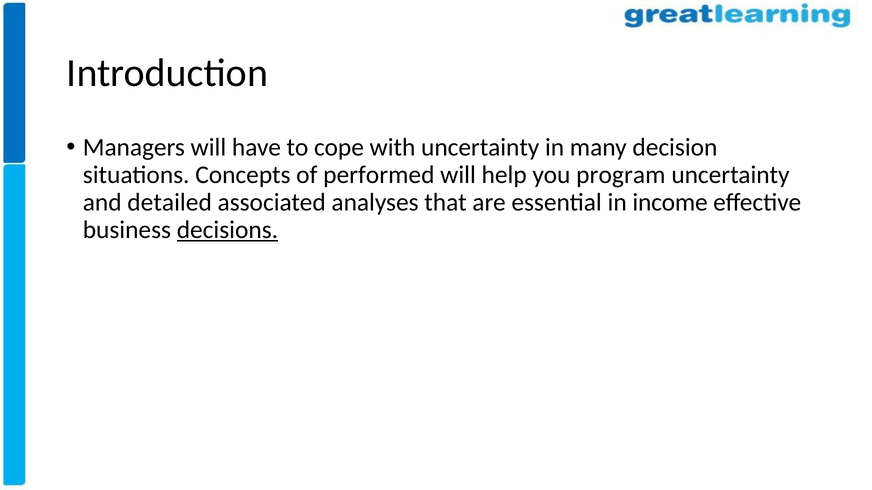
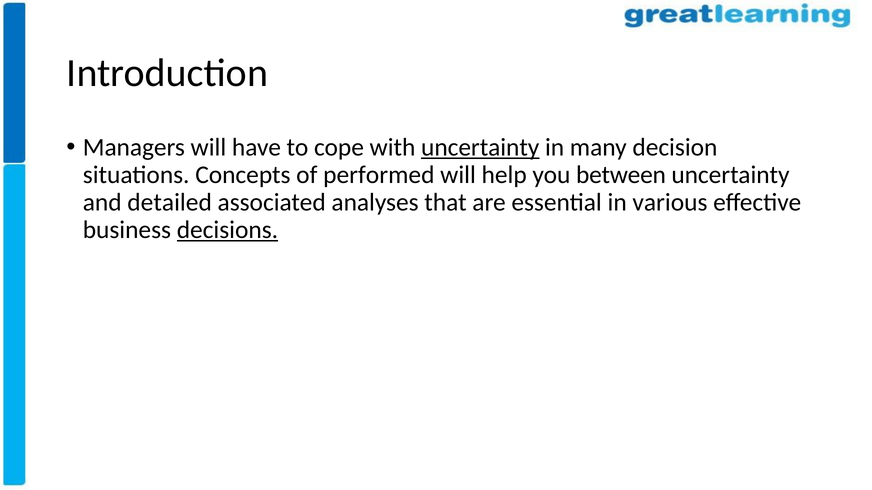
uncertainty at (480, 147) underline: none -> present
program: program -> between
income: income -> various
